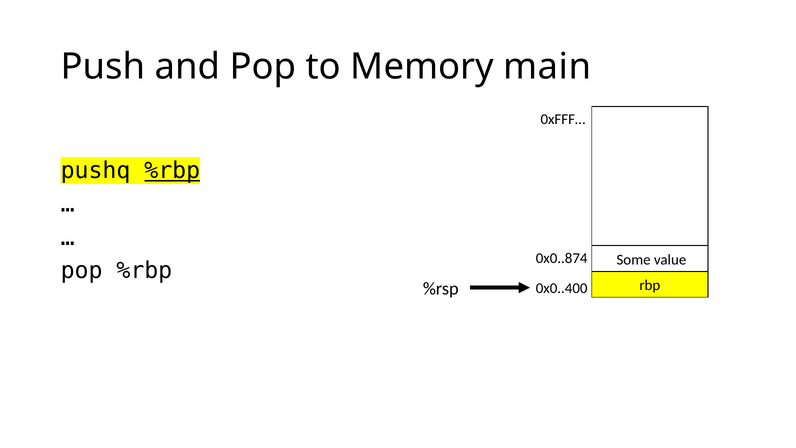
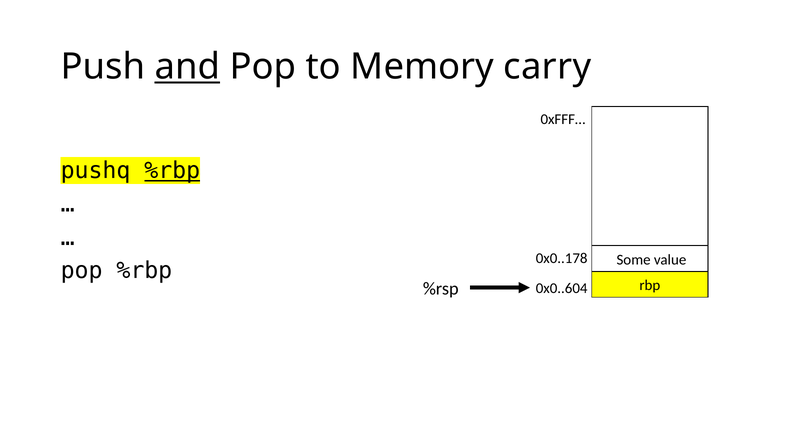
and underline: none -> present
main: main -> carry
0x0..874: 0x0..874 -> 0x0..178
0x0..400: 0x0..400 -> 0x0..604
